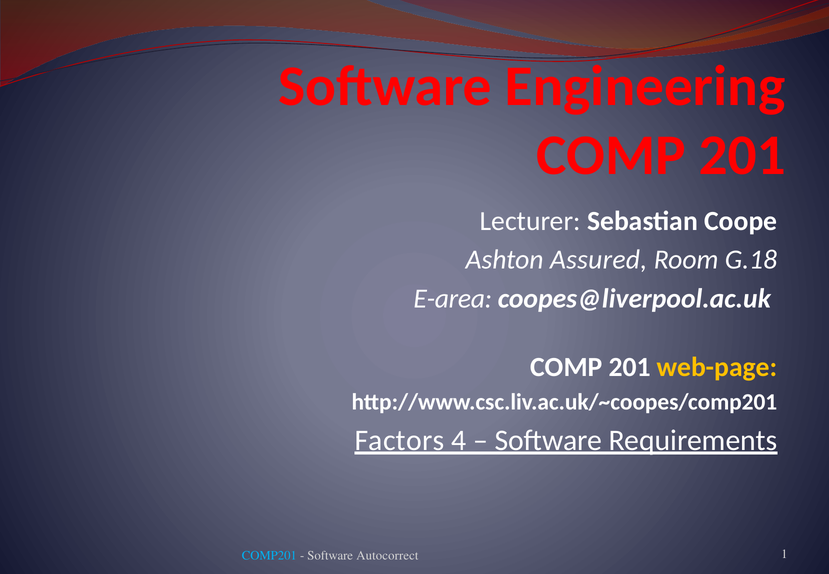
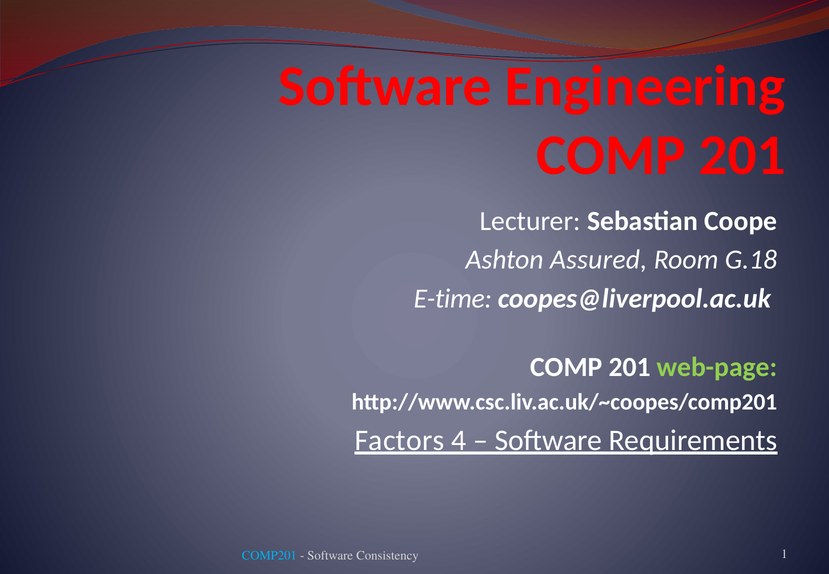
E-area: E-area -> E-time
web-page colour: yellow -> light green
Autocorrect: Autocorrect -> Consistency
